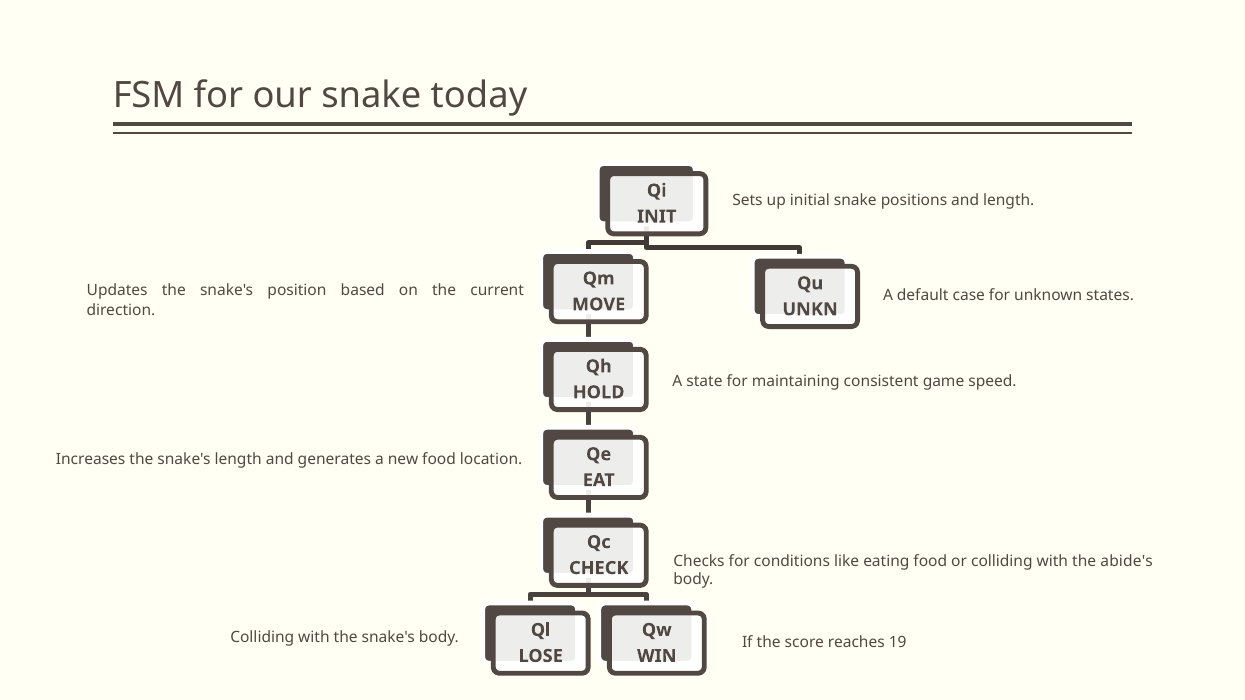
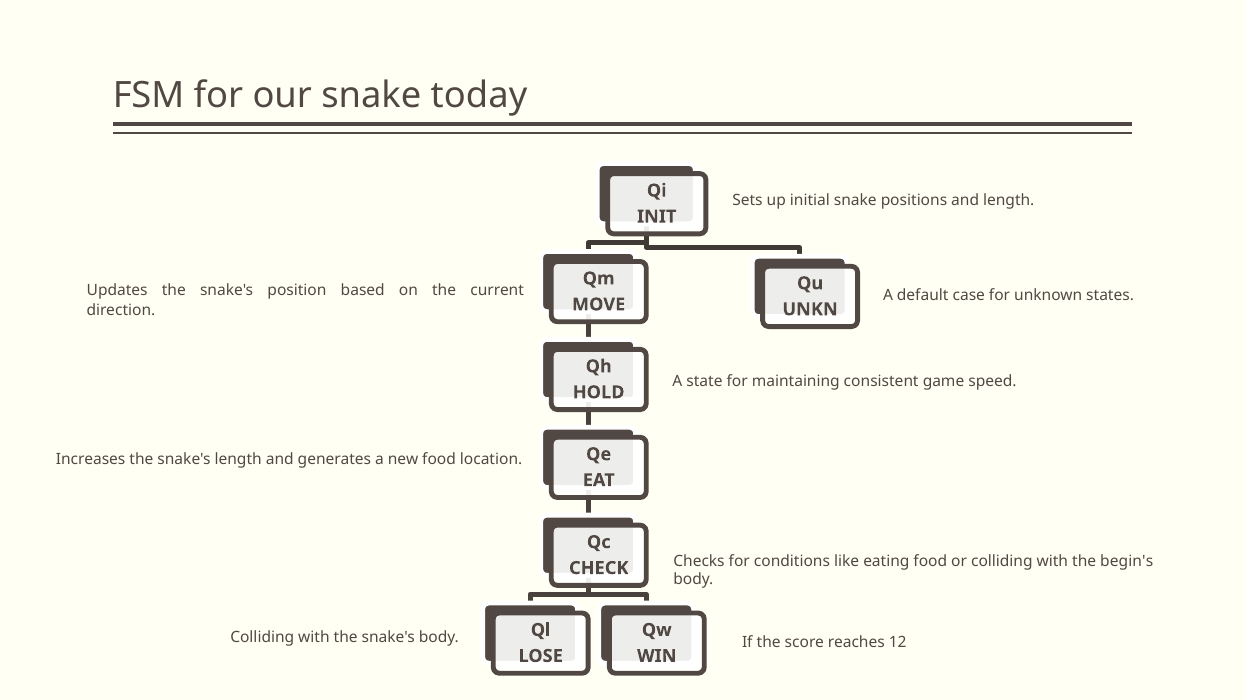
abide's: abide's -> begin's
19: 19 -> 12
